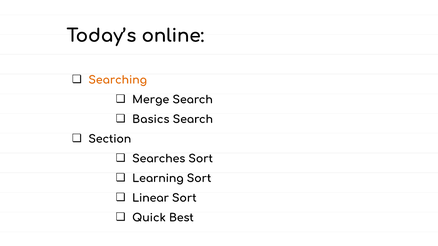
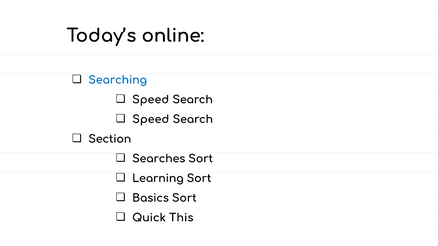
Searching colour: orange -> blue
Merge at (151, 100): Merge -> Speed
Basics at (151, 120): Basics -> Speed
Linear: Linear -> Basics
Best: Best -> This
